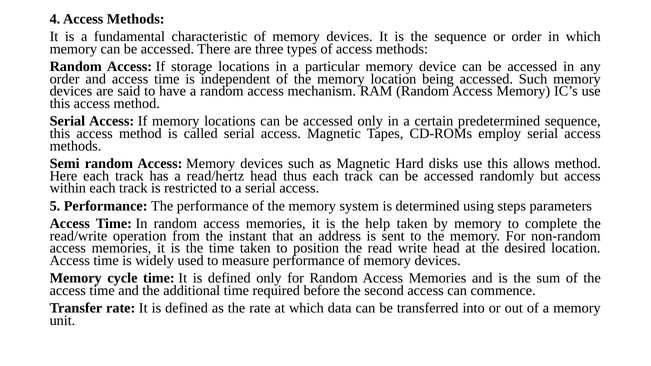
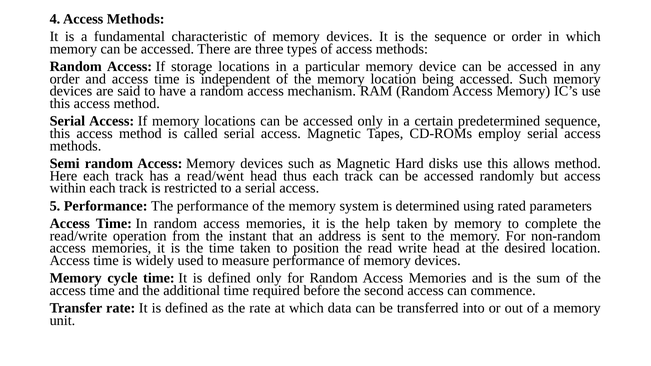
read/hertz: read/hertz -> read/went
steps: steps -> rated
